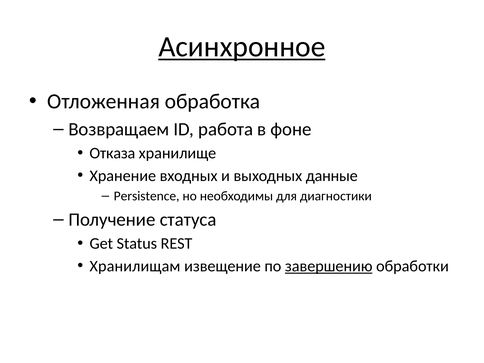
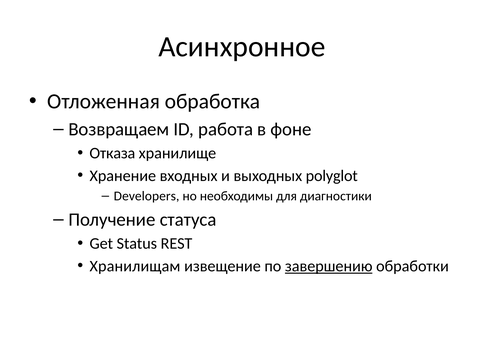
Асинхронное underline: present -> none
данные: данные -> polyglot
Persistence: Persistence -> Developers
